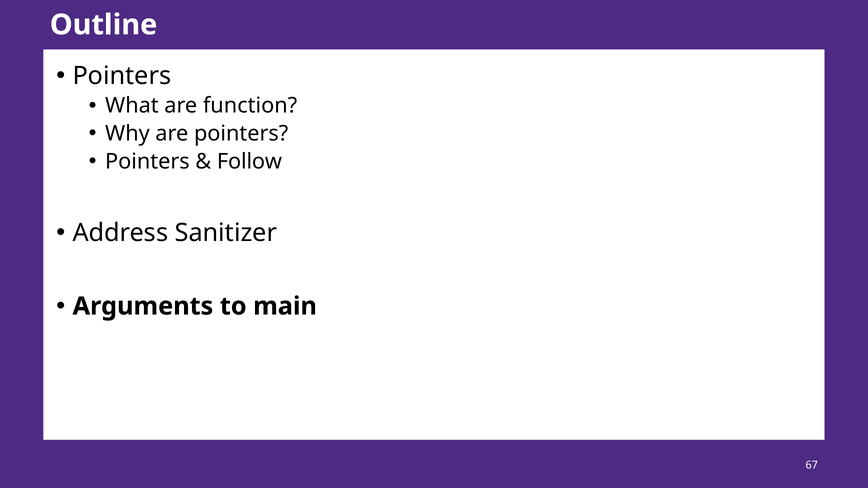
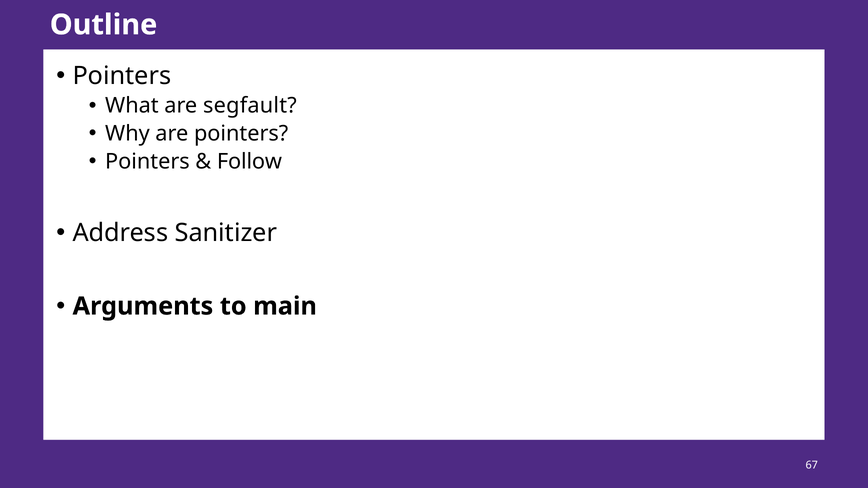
function: function -> segfault
